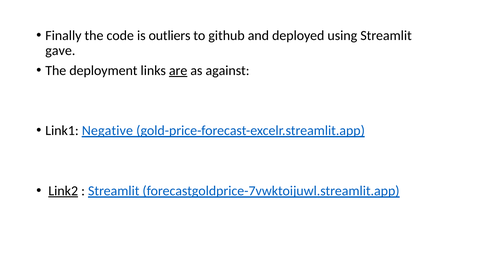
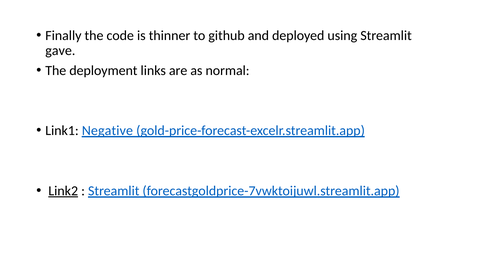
outliers: outliers -> thinner
are underline: present -> none
against: against -> normal
